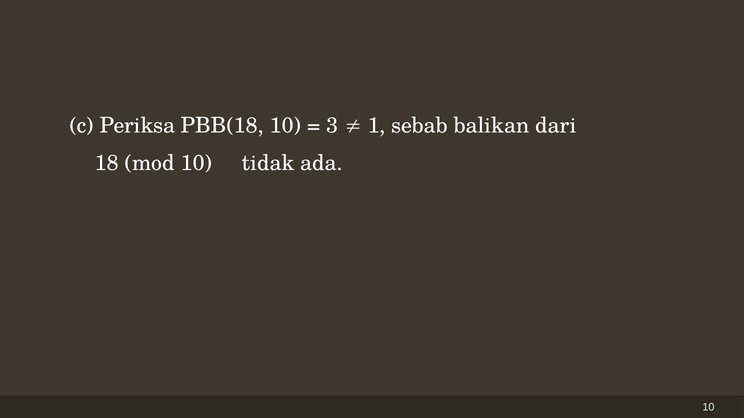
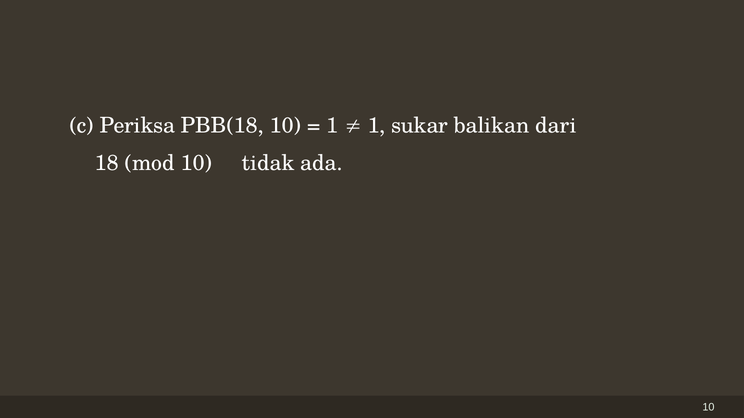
3 at (332, 126): 3 -> 1
sebab: sebab -> sukar
